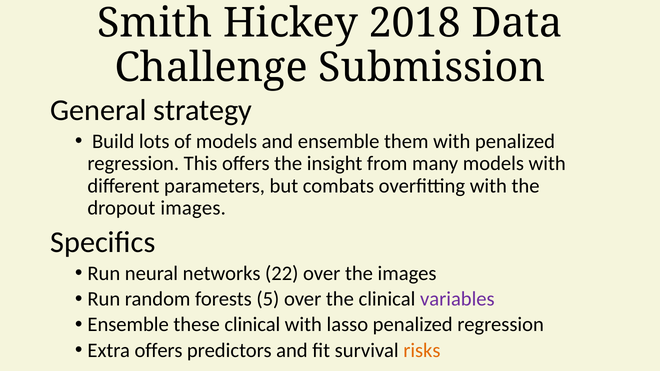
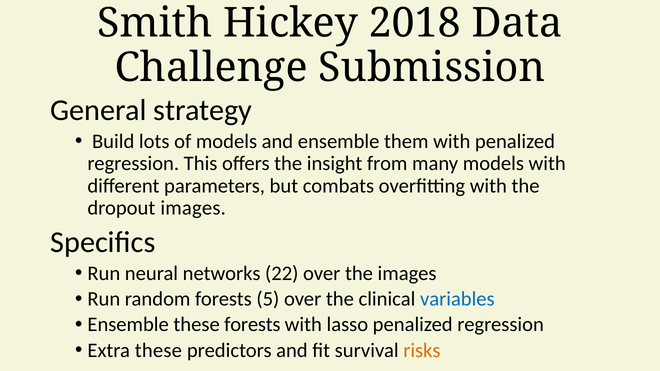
variables colour: purple -> blue
these clinical: clinical -> forests
Extra offers: offers -> these
